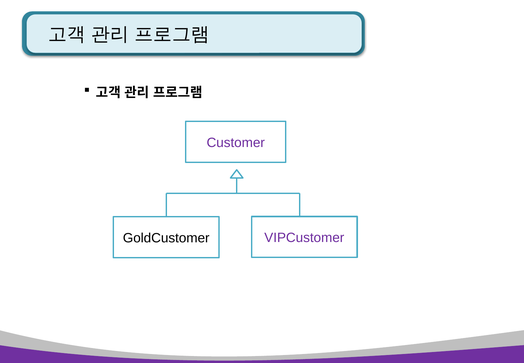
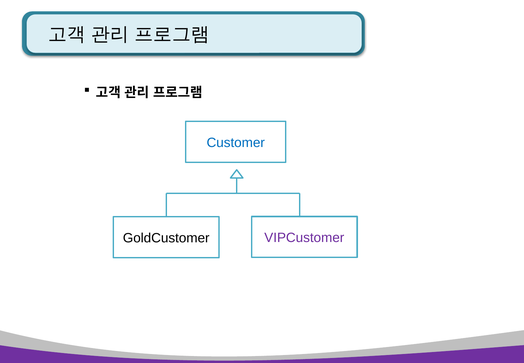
Customer colour: purple -> blue
